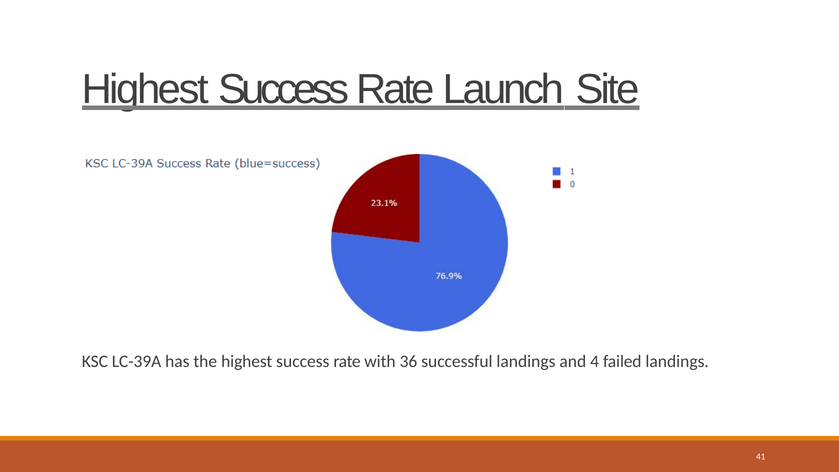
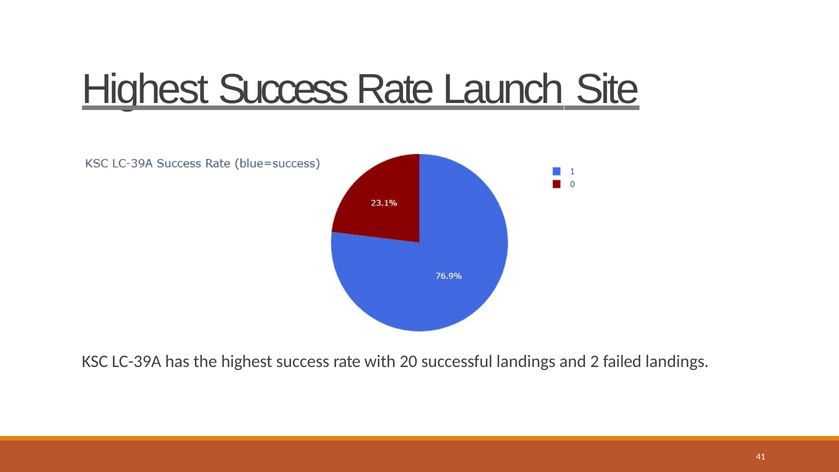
36: 36 -> 20
4: 4 -> 2
